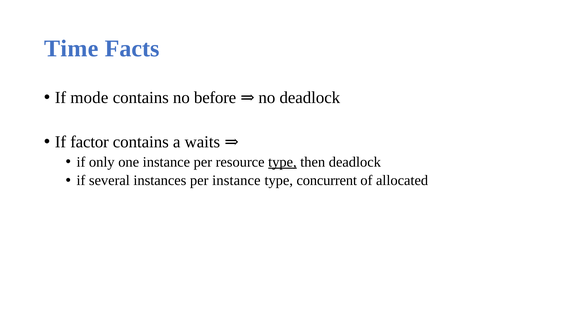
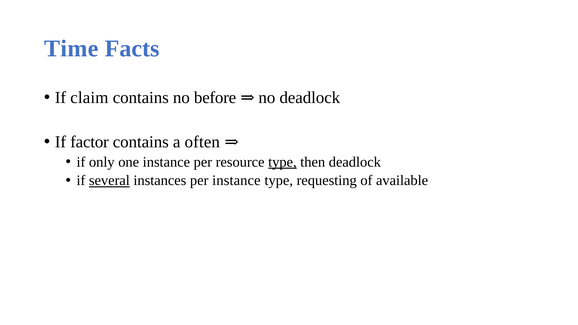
mode: mode -> claim
waits: waits -> often
several underline: none -> present
concurrent: concurrent -> requesting
allocated: allocated -> available
